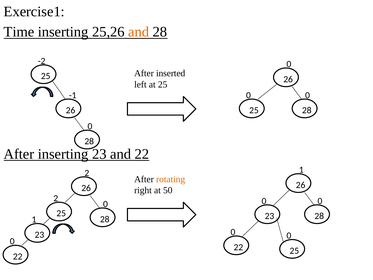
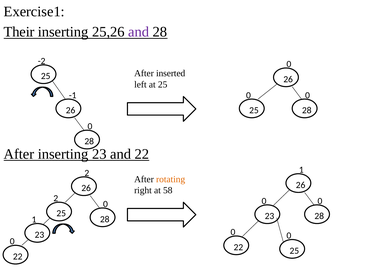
Time: Time -> Their
and at (139, 32) colour: orange -> purple
50: 50 -> 58
